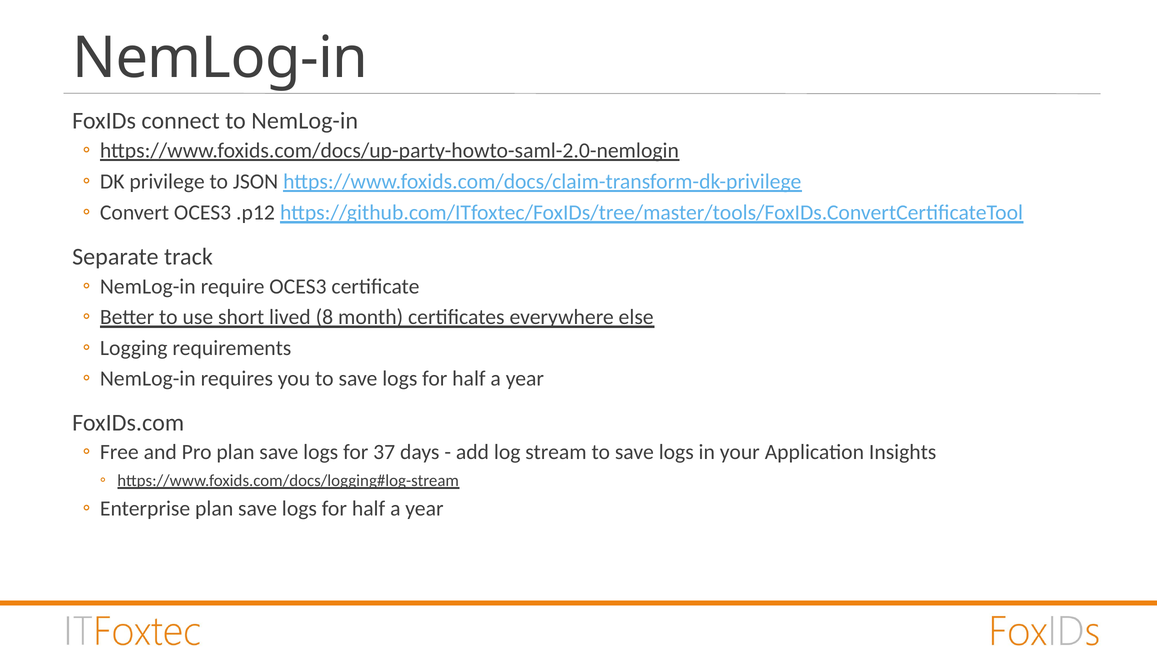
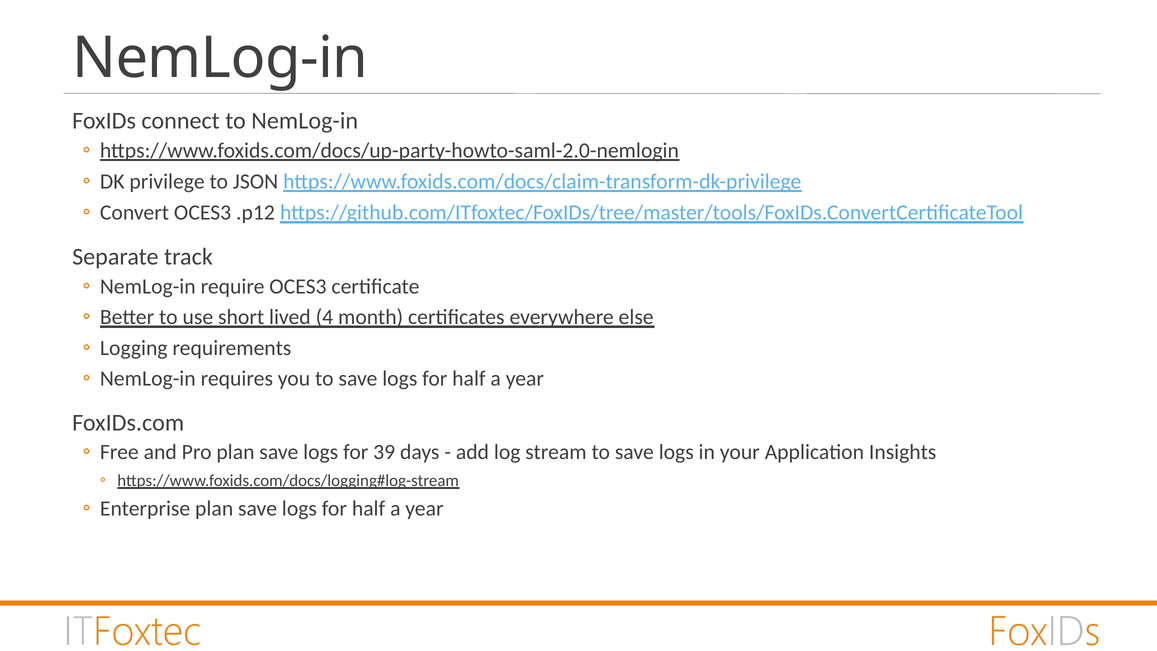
8: 8 -> 4
37: 37 -> 39
